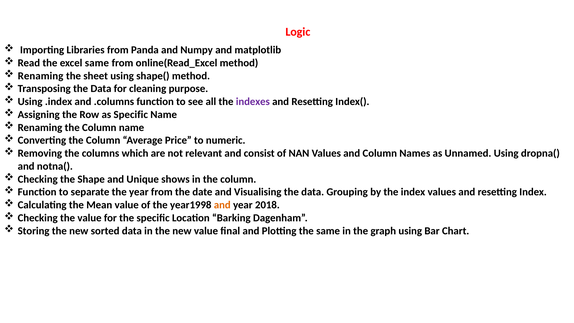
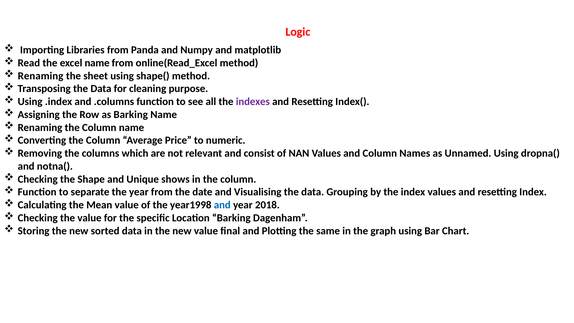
excel same: same -> name
as Specific: Specific -> Barking
and at (222, 205) colour: orange -> blue
